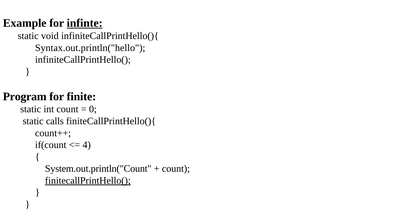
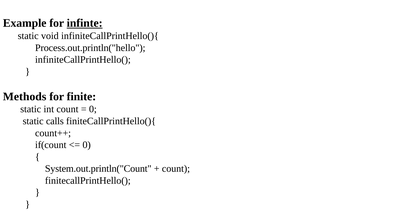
Syntax.out.println("hello: Syntax.out.println("hello -> Process.out.println("hello
Program: Program -> Methods
4 at (87, 145): 4 -> 0
finitecallPrintHello( underline: present -> none
